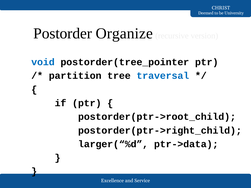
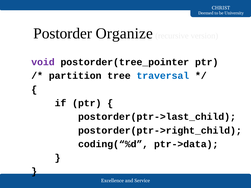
void colour: blue -> purple
postorder(ptr->root_child: postorder(ptr->root_child -> postorder(ptr->last_child
larger(“%d: larger(“%d -> coding(“%d
